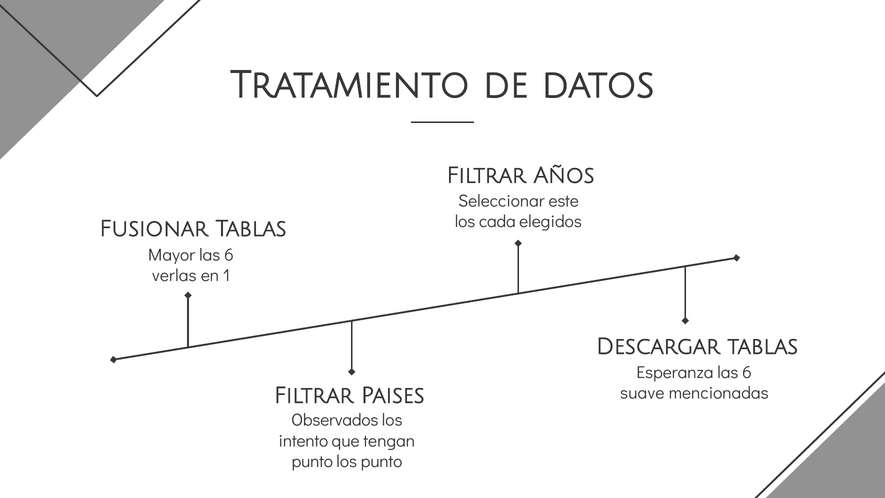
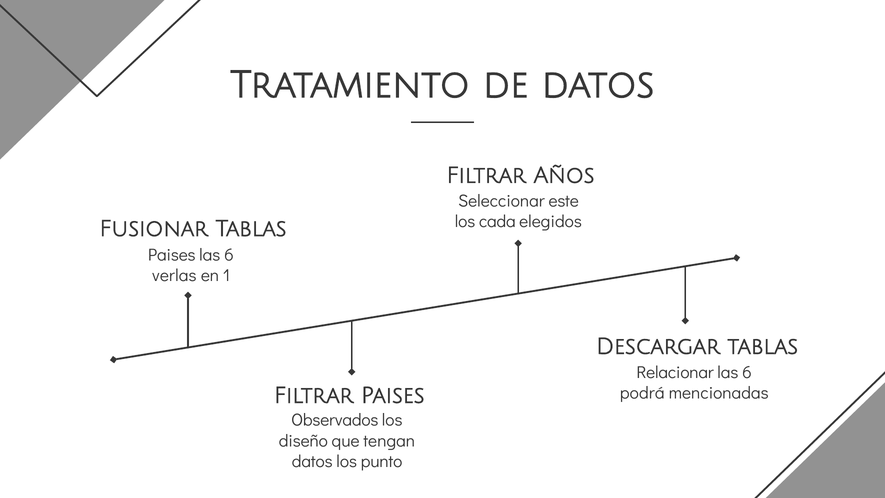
Mayor at (172, 255): Mayor -> Paises
Esperanza: Esperanza -> Relacionar
suave: suave -> podrá
intento: intento -> diseño
punto at (312, 461): punto -> datos
